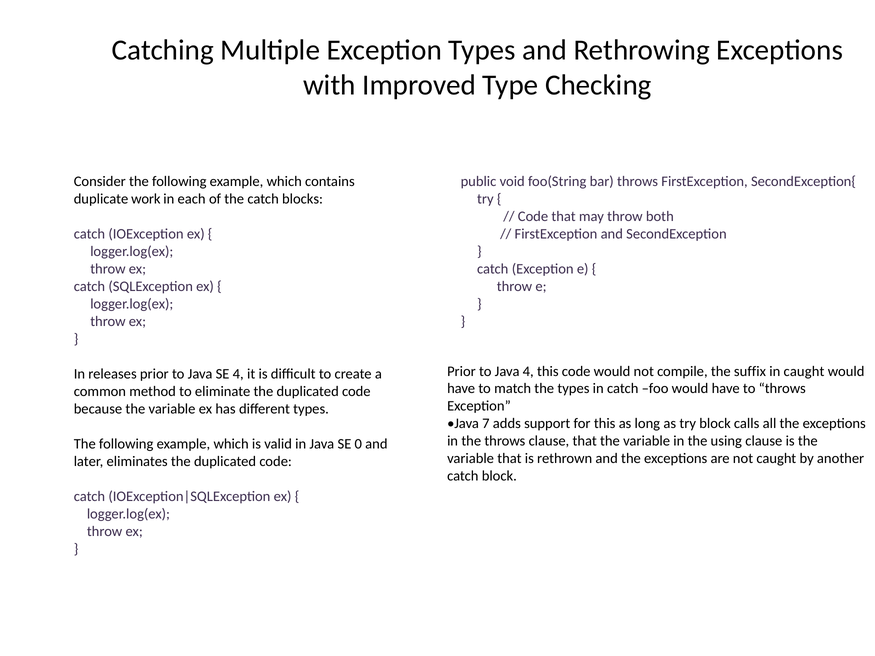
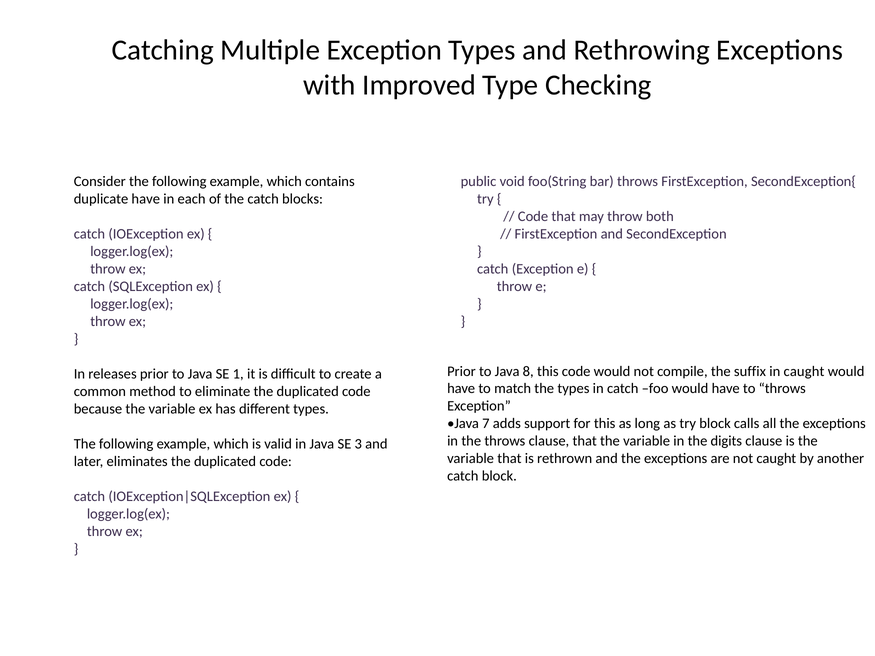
duplicate work: work -> have
Java 4: 4 -> 8
SE 4: 4 -> 1
using: using -> digits
0: 0 -> 3
